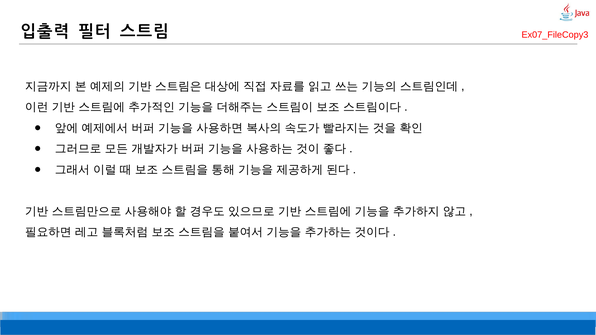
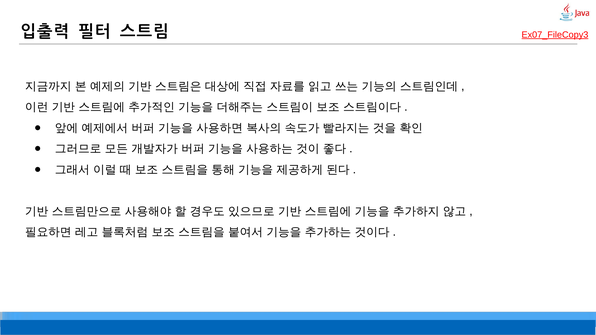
Ex07_FileCopy3 underline: none -> present
